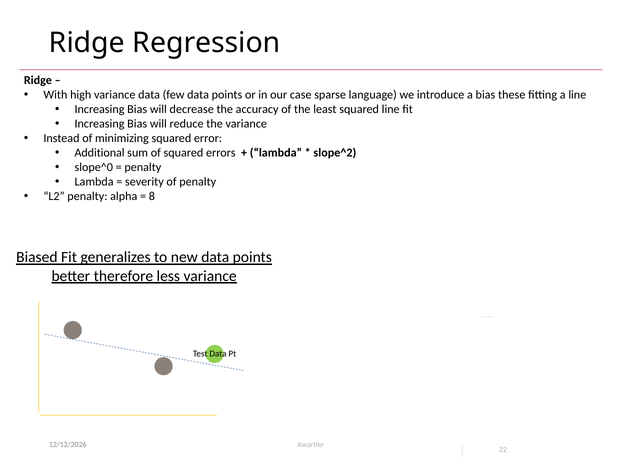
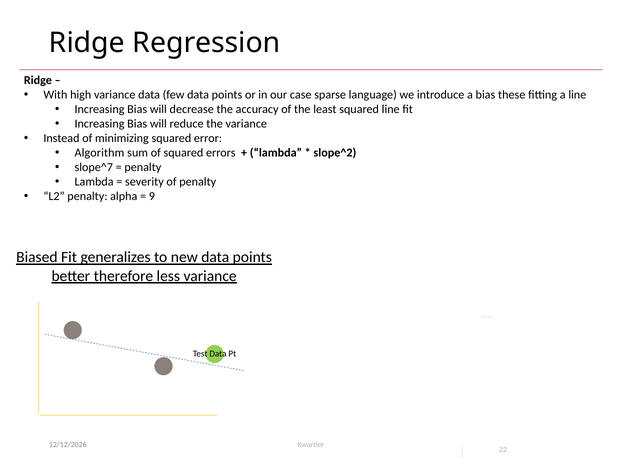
Additional: Additional -> Algorithm
slope^0: slope^0 -> slope^7
8: 8 -> 9
